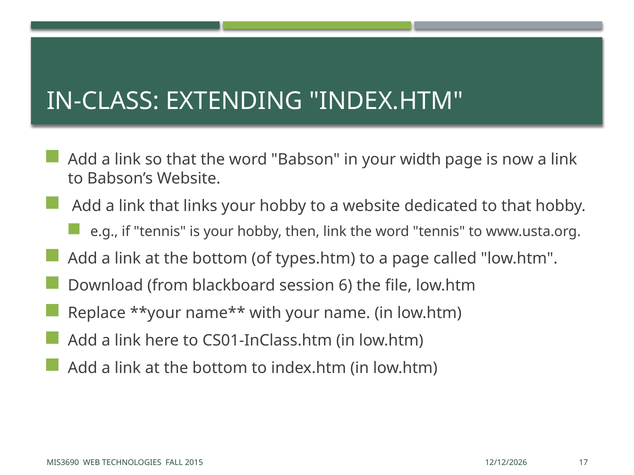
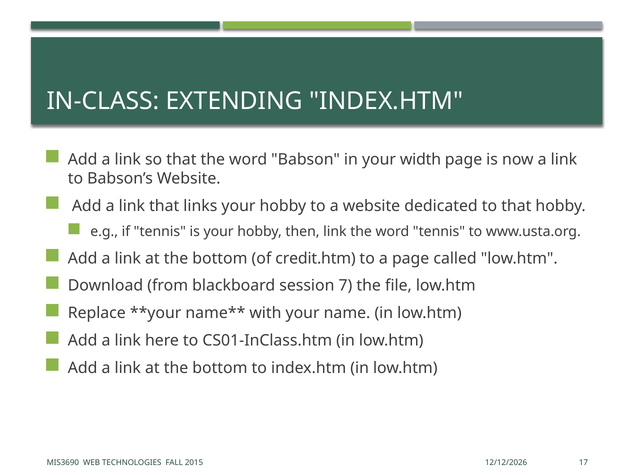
types.htm: types.htm -> credit.htm
6: 6 -> 7
